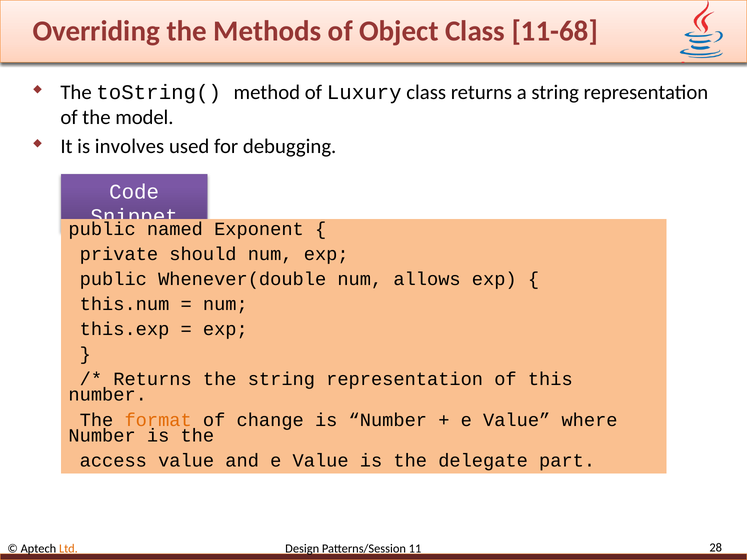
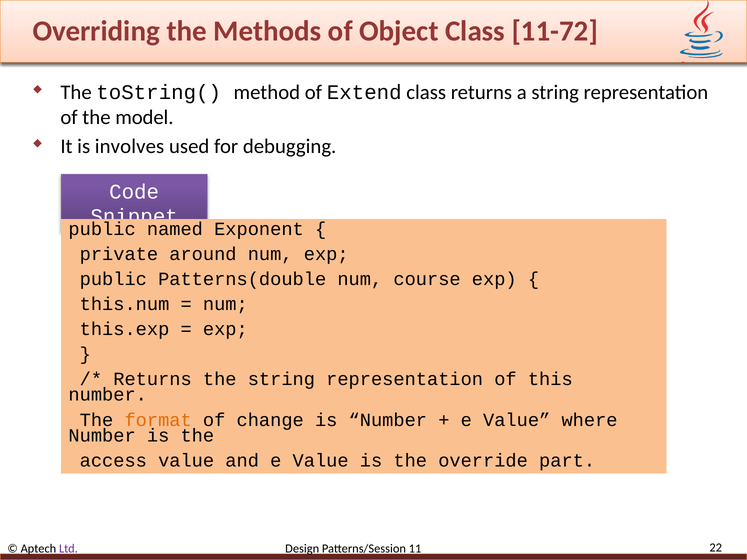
11-68: 11-68 -> 11-72
Luxury: Luxury -> Extend
should: should -> around
Whenever(double: Whenever(double -> Patterns(double
allows: allows -> course
delegate: delegate -> override
Ltd colour: orange -> purple
28: 28 -> 22
